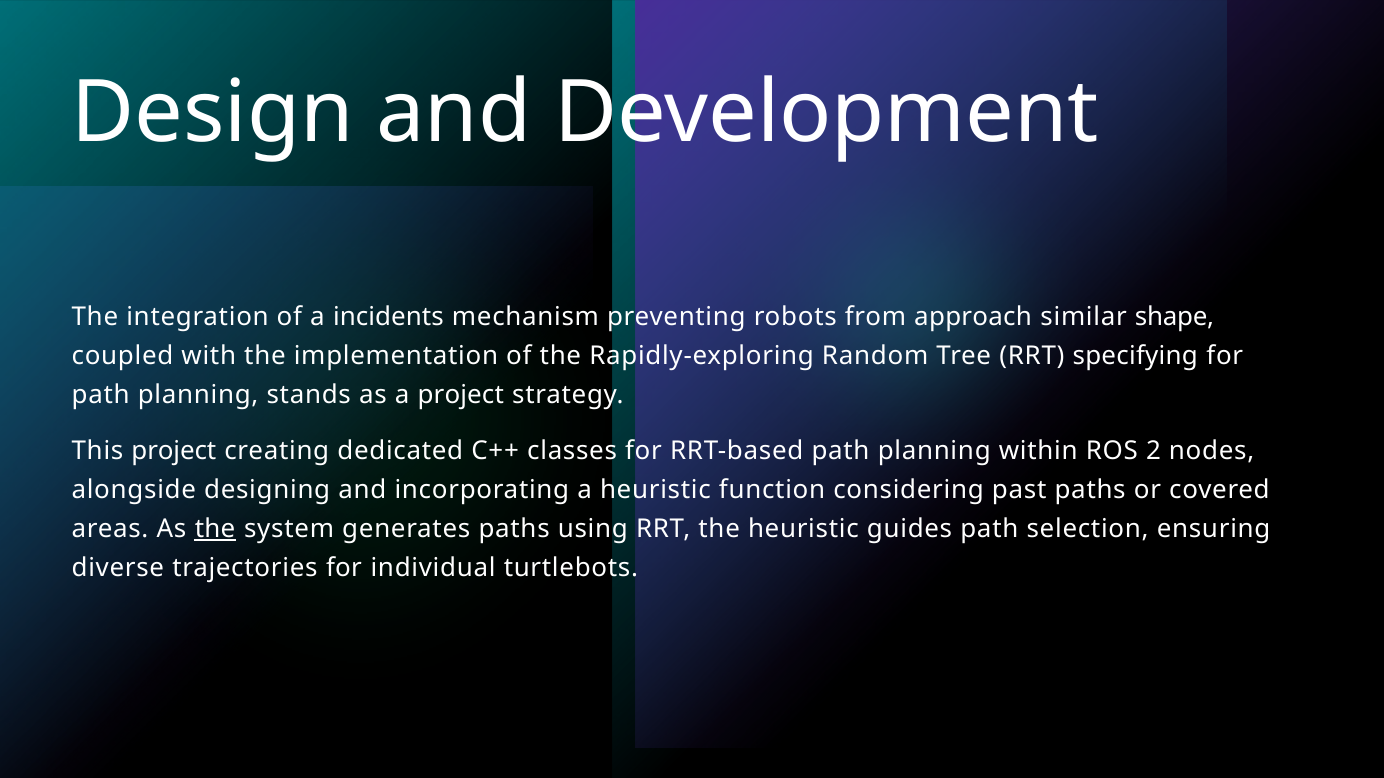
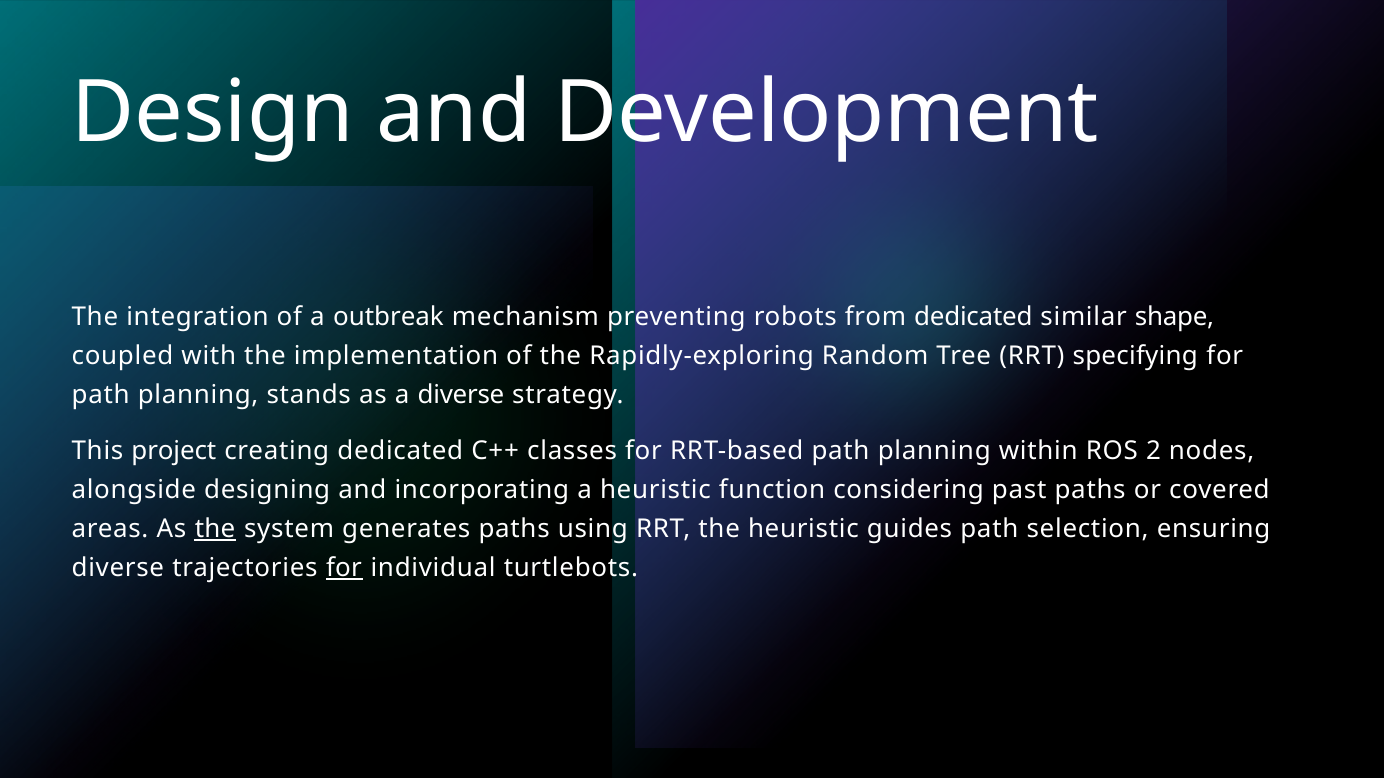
incidents: incidents -> outbreak
from approach: approach -> dedicated
a project: project -> diverse
for at (344, 568) underline: none -> present
